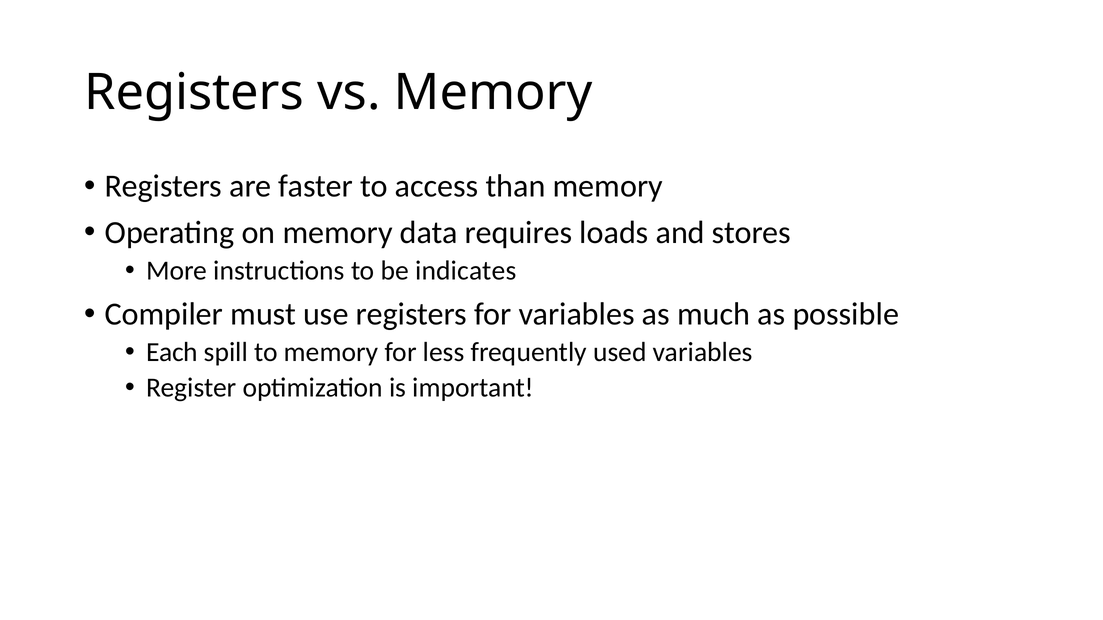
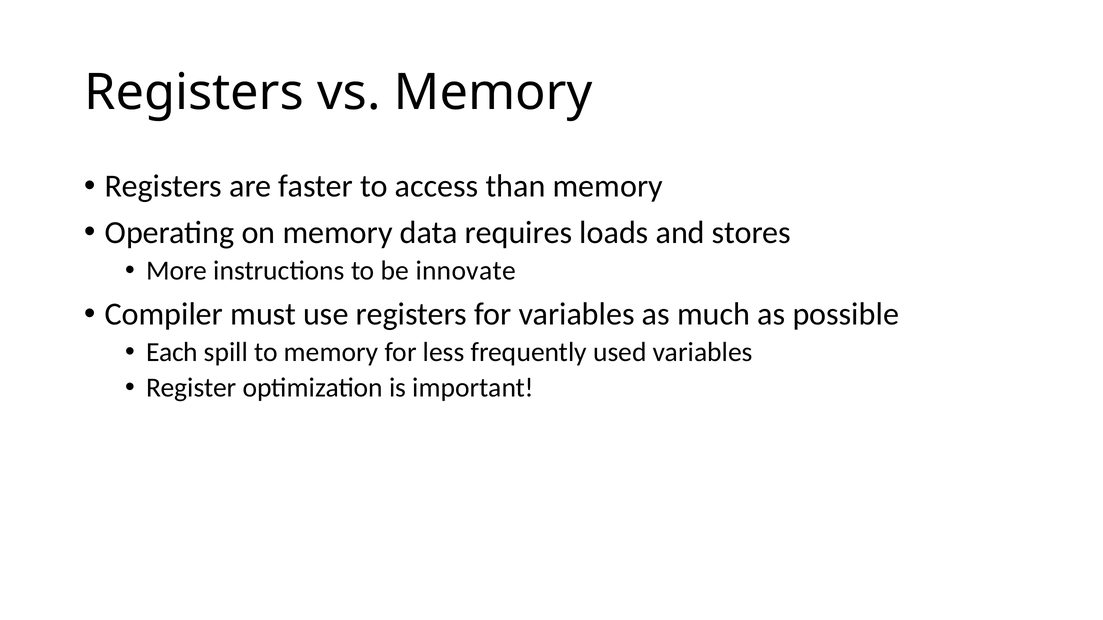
indicates: indicates -> innovate
